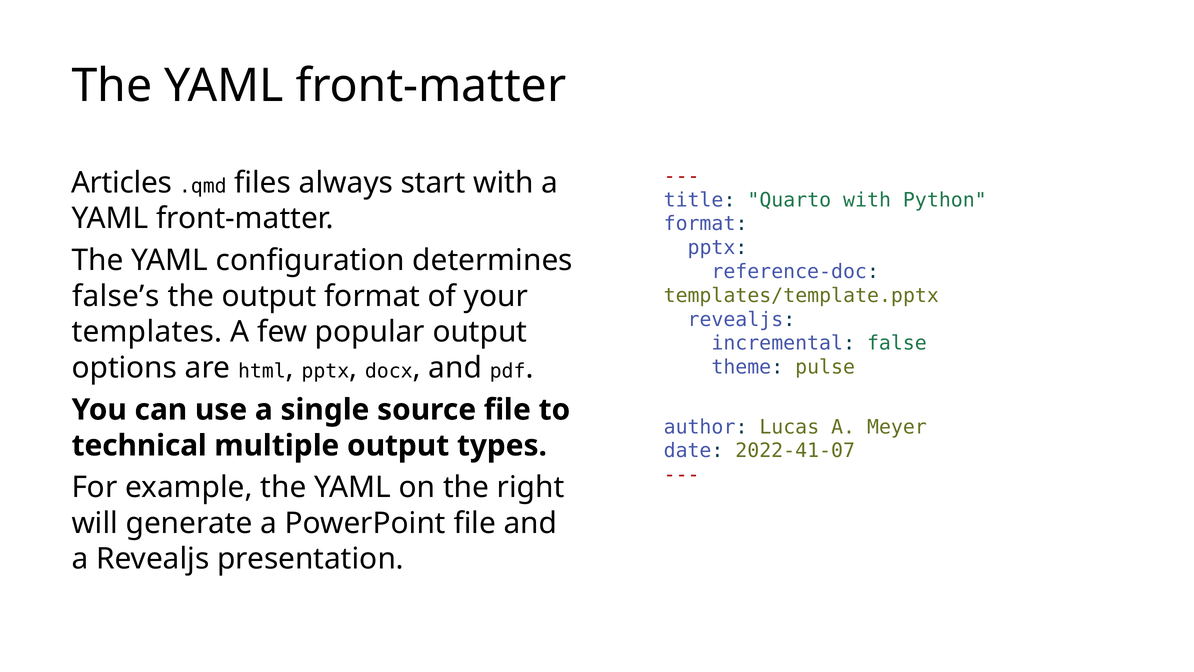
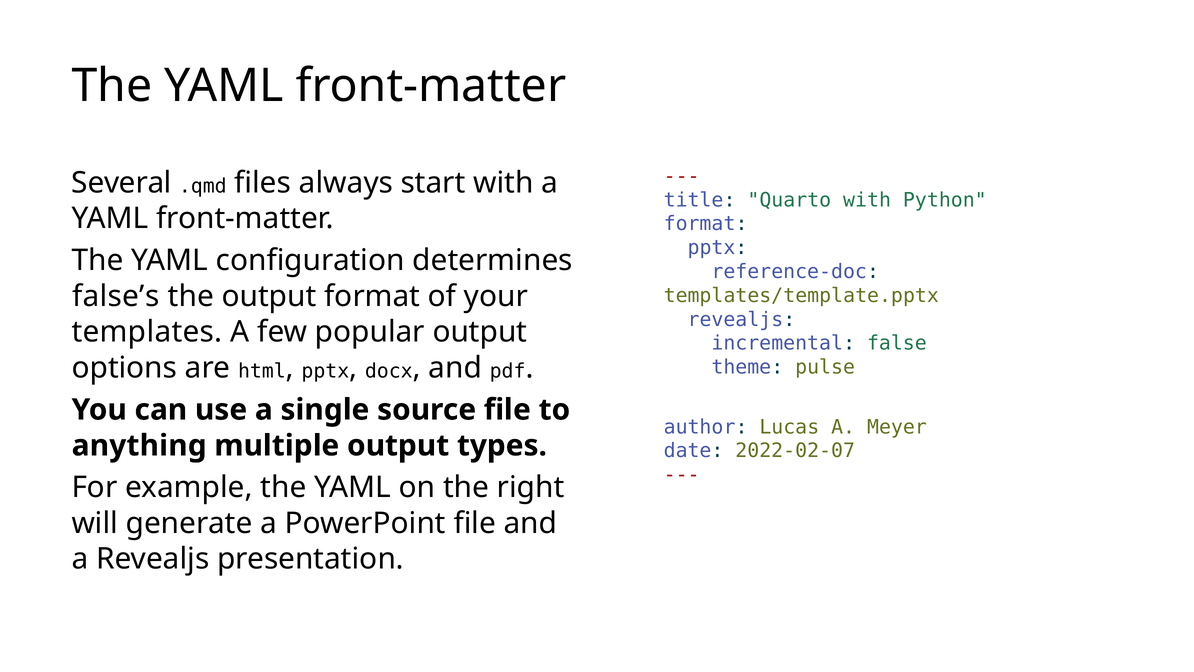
Articles: Articles -> Several
technical: technical -> anything
2022-41-07: 2022-41-07 -> 2022-02-07
